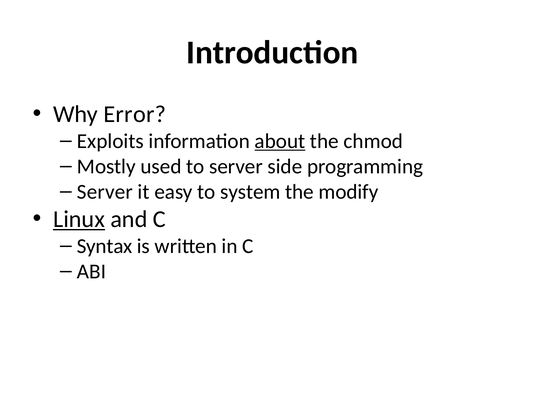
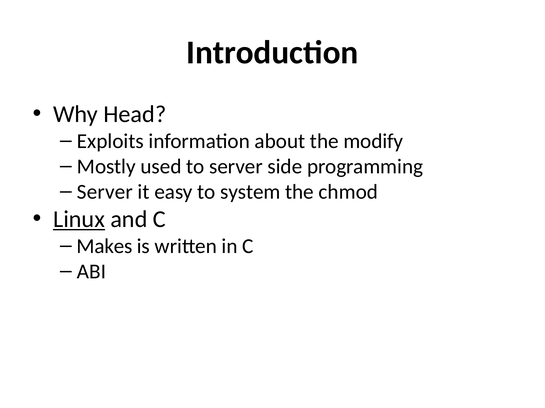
Error: Error -> Head
about underline: present -> none
chmod: chmod -> modify
modify: modify -> chmod
Syntax: Syntax -> Makes
